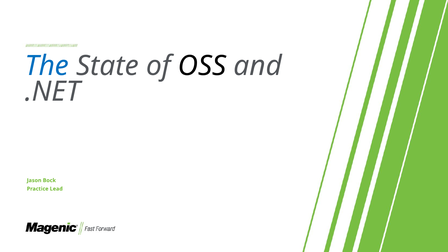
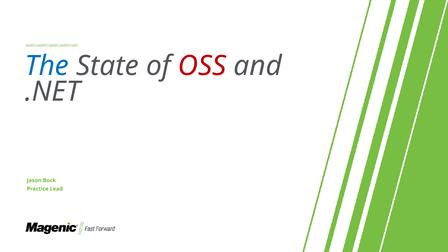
OSS colour: black -> red
